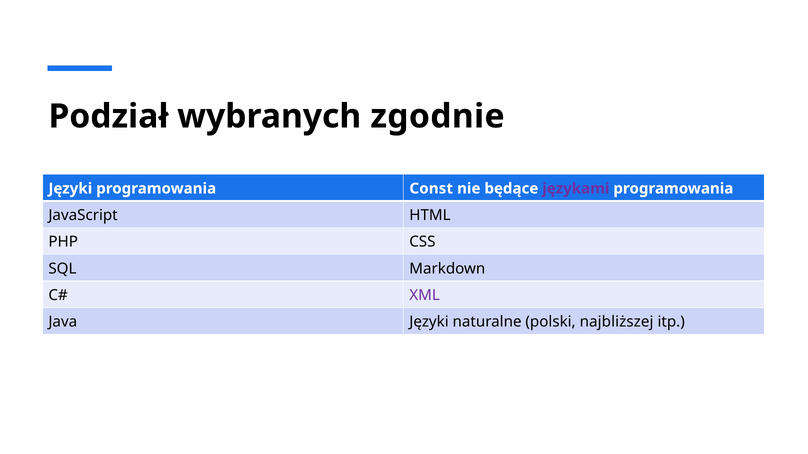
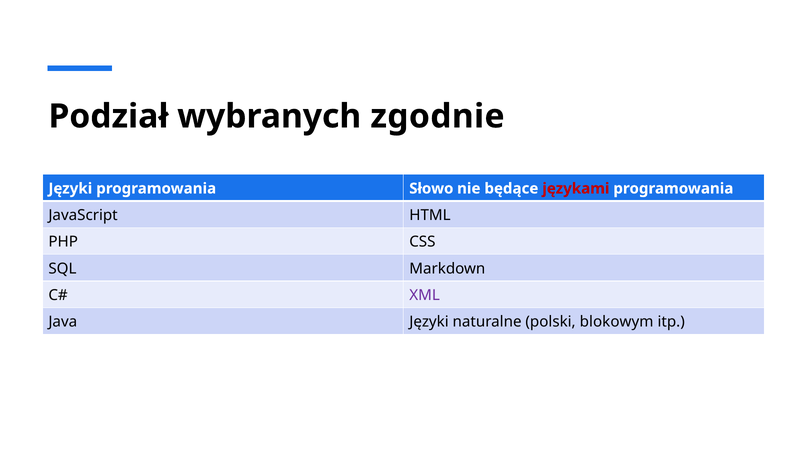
Const: Const -> Słowo
językami colour: purple -> red
najbliższej: najbliższej -> blokowym
